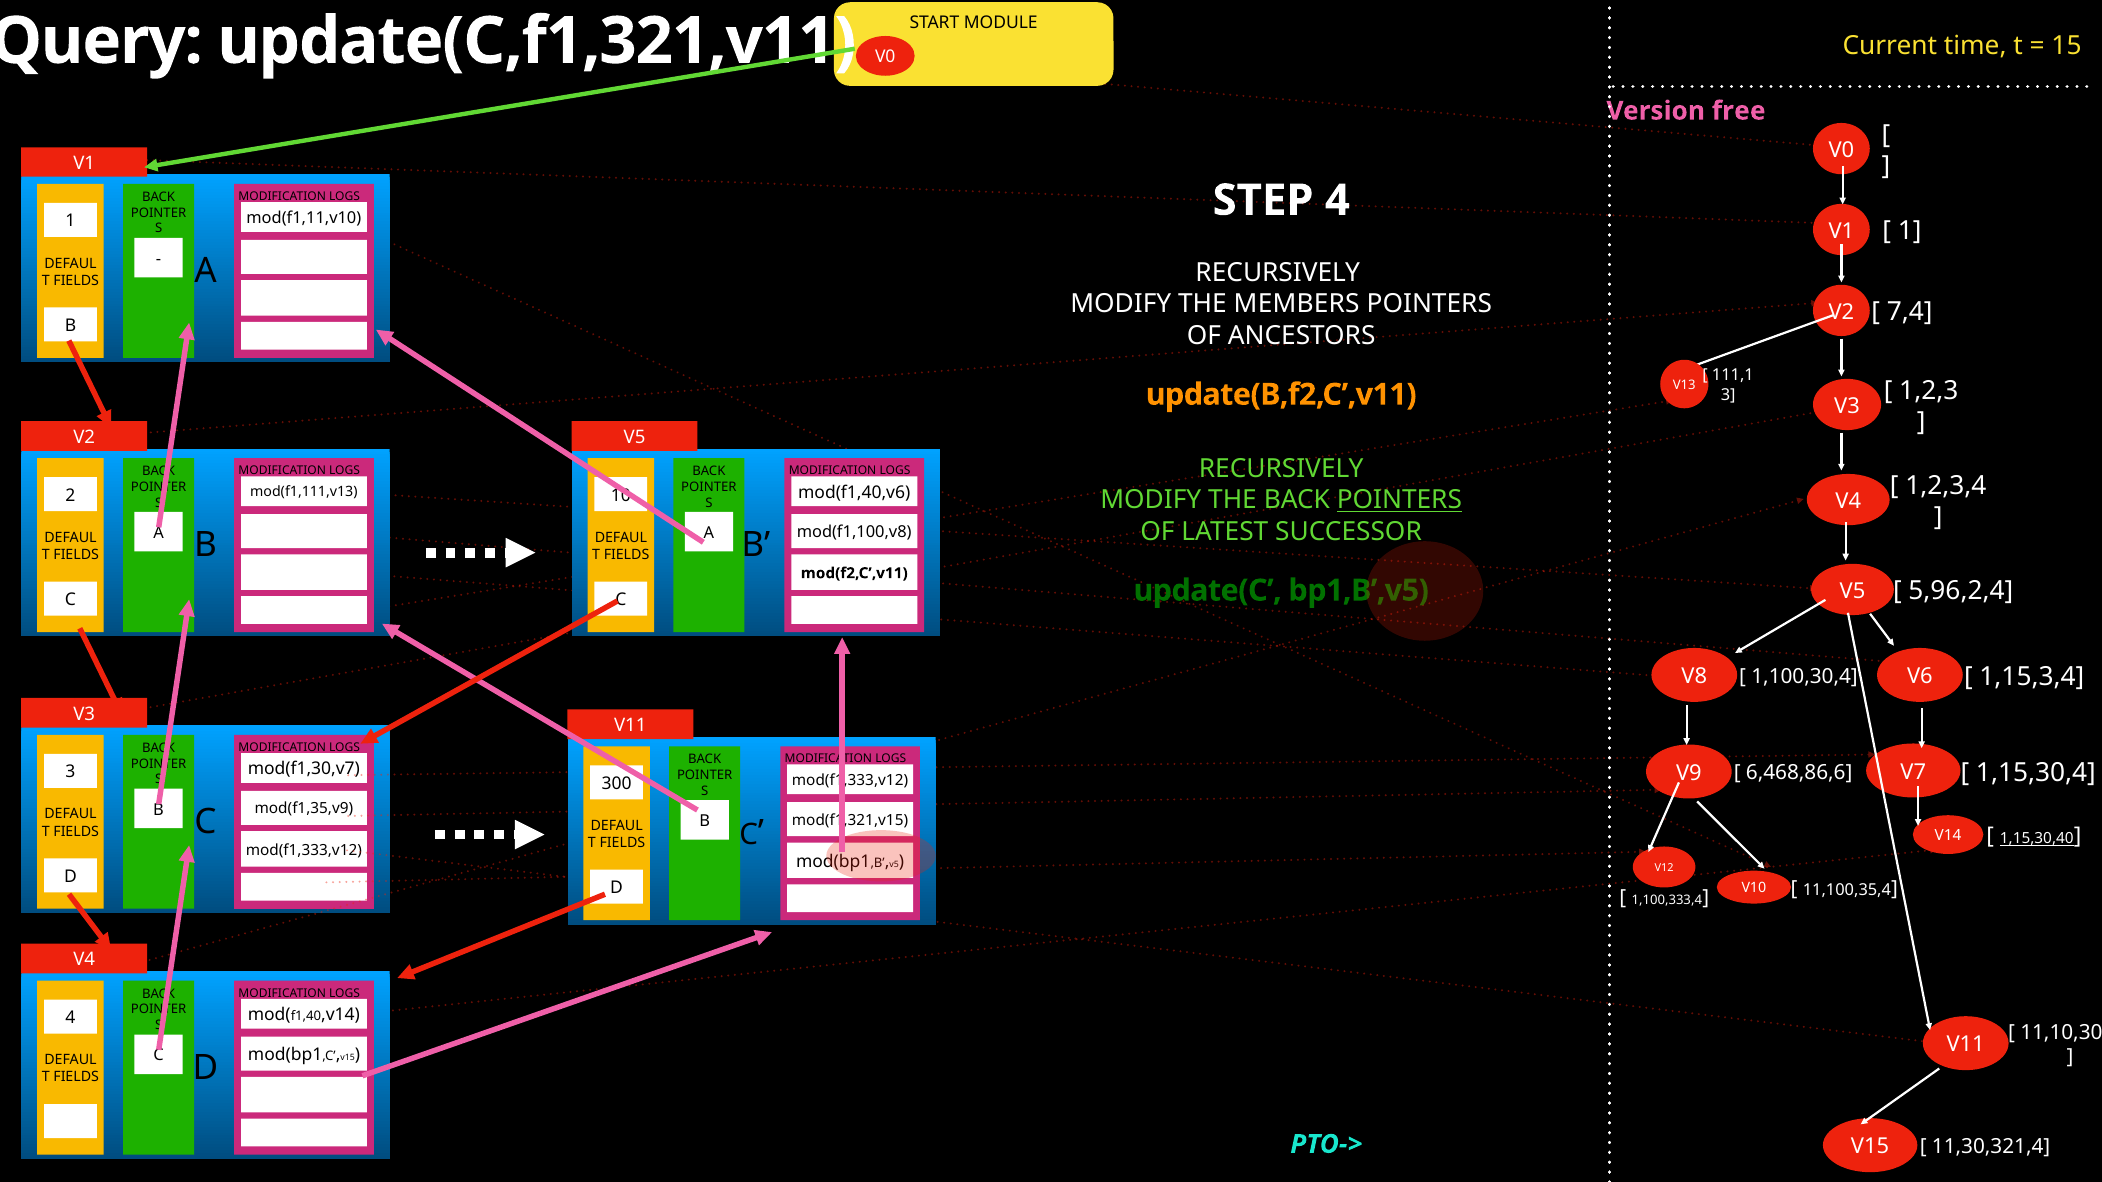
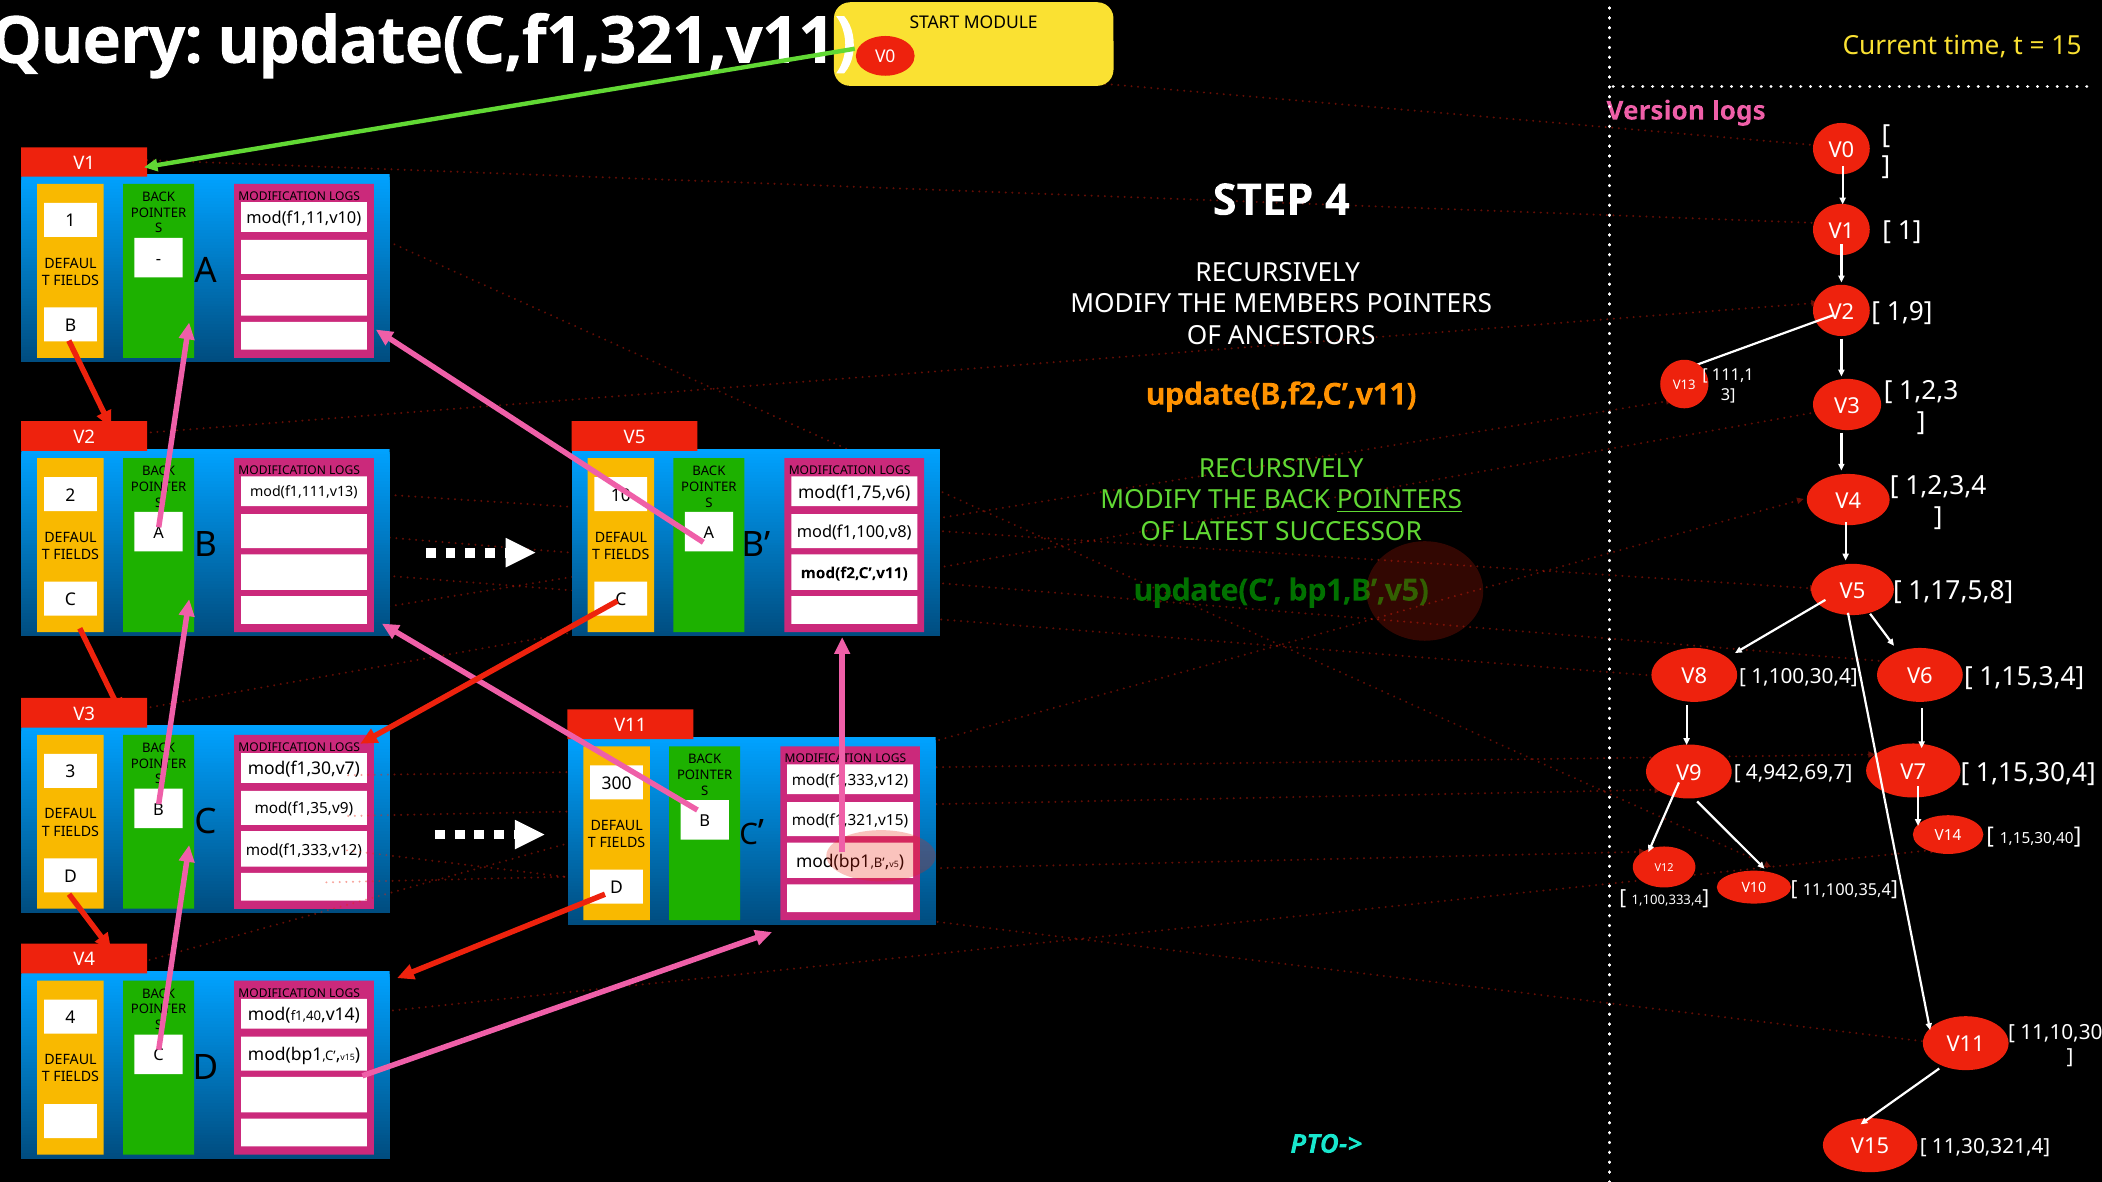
Version free: free -> logs
7,4: 7,4 -> 1,9
mod(f1,40,v6: mod(f1,40,v6 -> mod(f1,75,v6
5,96,2,4: 5,96,2,4 -> 1,17,5,8
6,468,86,6: 6,468,86,6 -> 4,942,69,7
1,15,30,40 underline: present -> none
